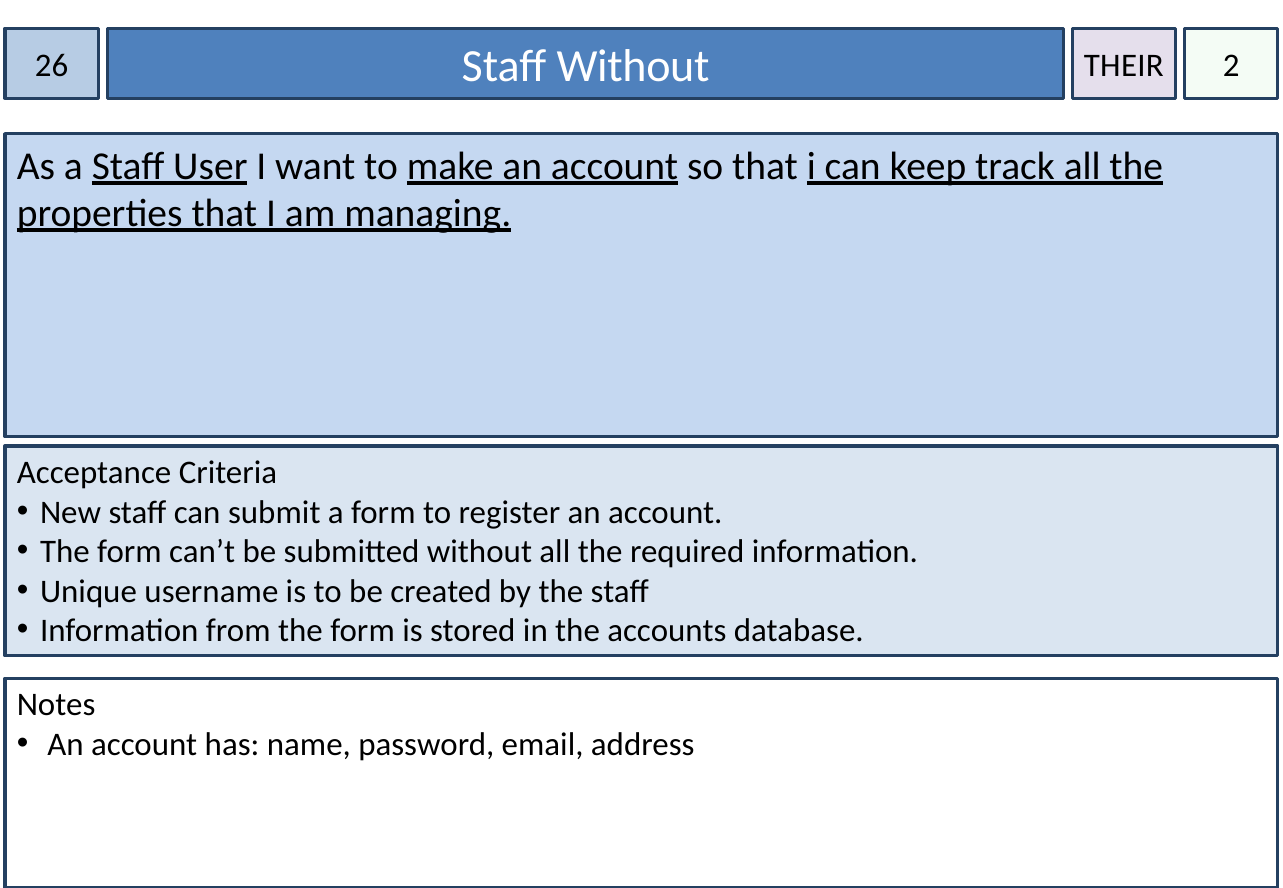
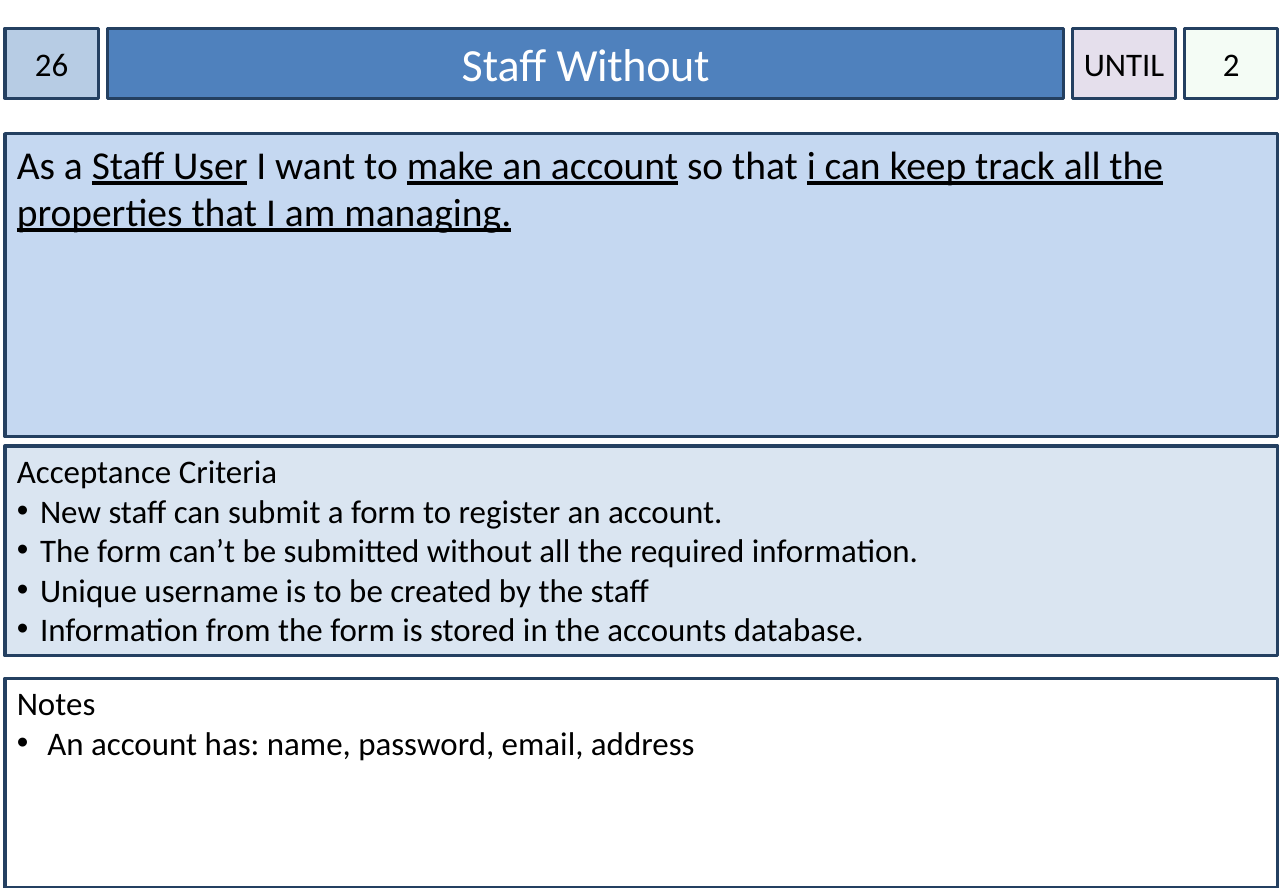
THEIR: THEIR -> UNTIL
